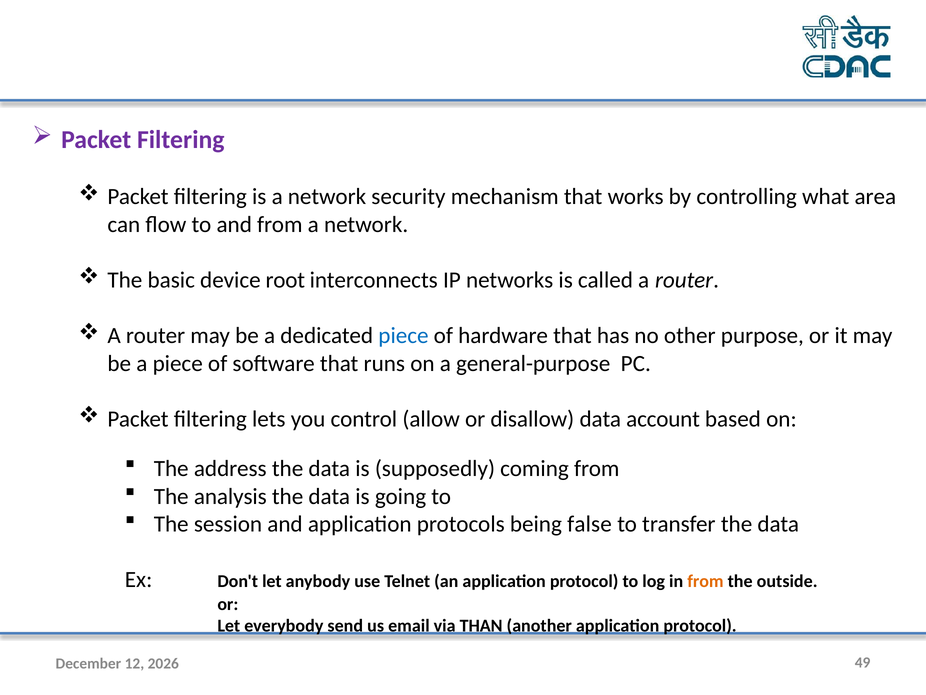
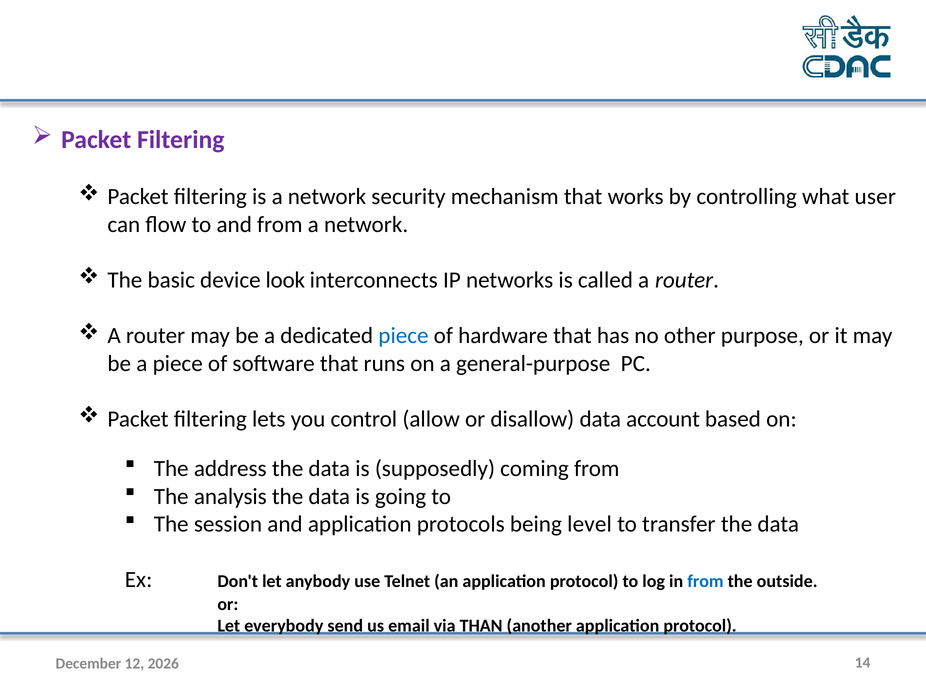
area: area -> user
root: root -> look
false: false -> level
from at (705, 581) colour: orange -> blue
49: 49 -> 14
